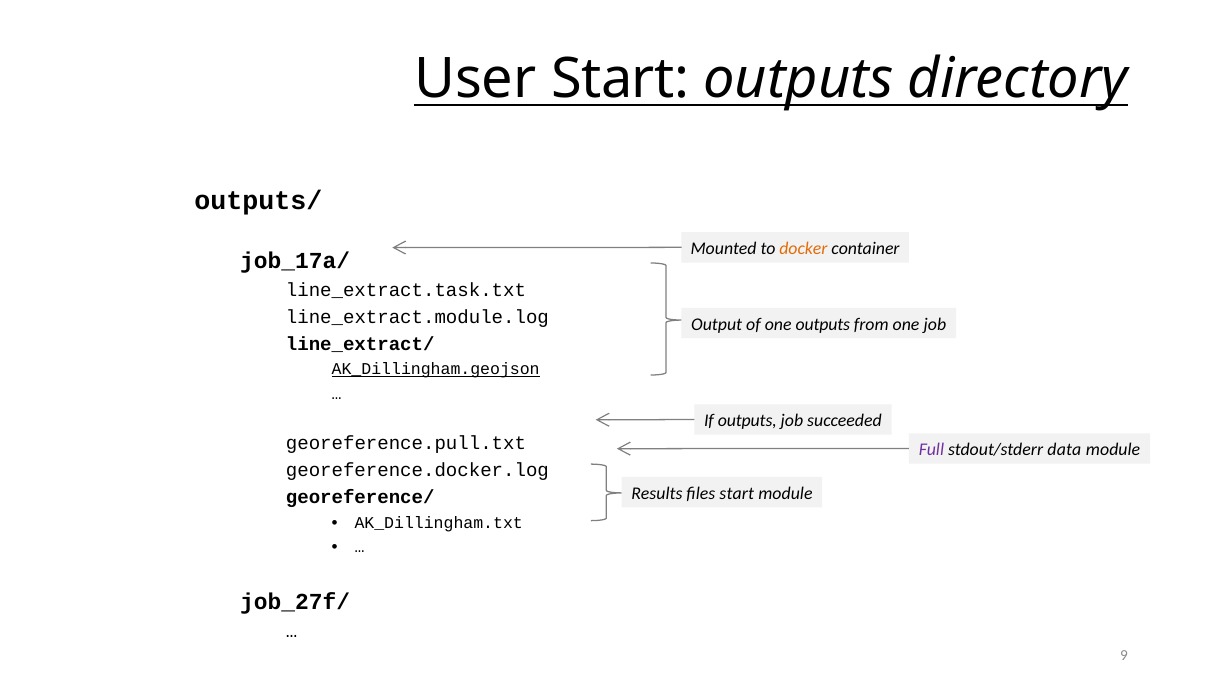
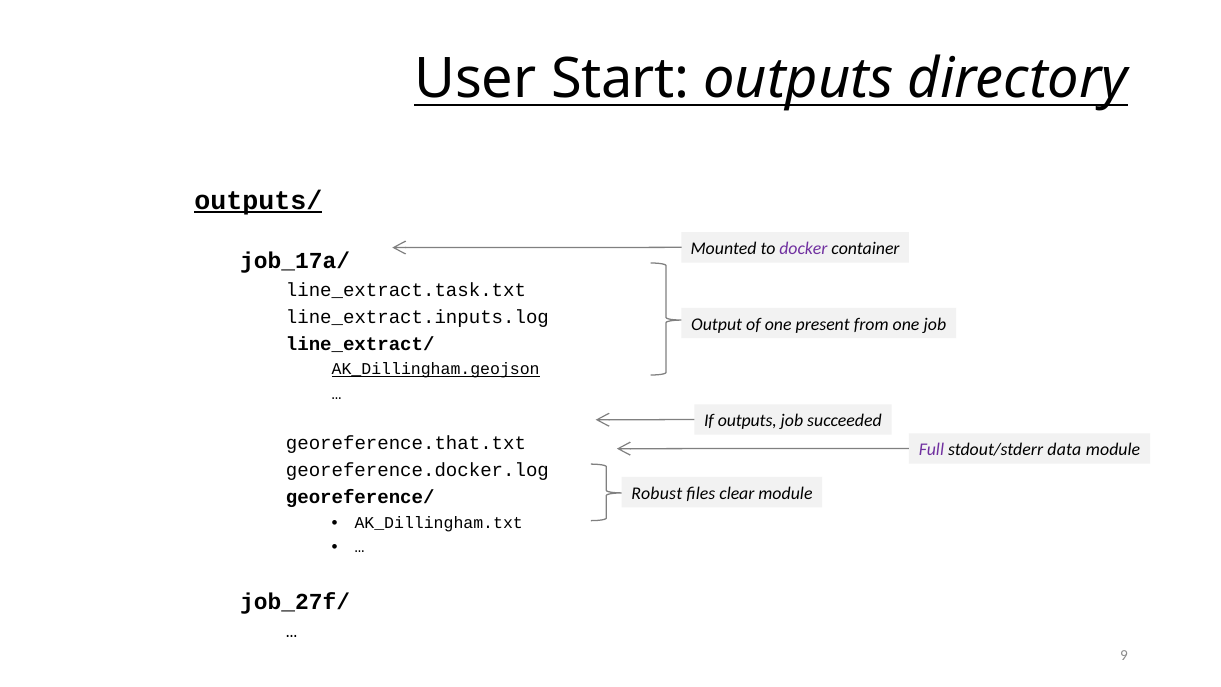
outputs/ underline: none -> present
docker colour: orange -> purple
line_extract.module.log: line_extract.module.log -> line_extract.inputs.log
one outputs: outputs -> present
georeference.pull.txt: georeference.pull.txt -> georeference.that.txt
Results: Results -> Robust
files start: start -> clear
